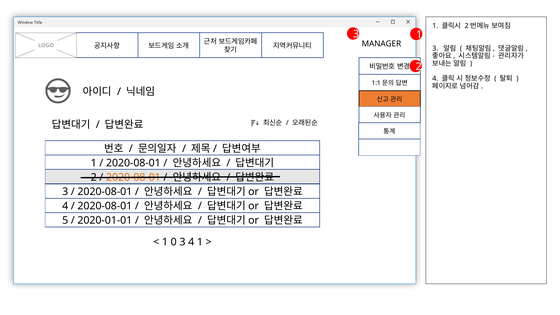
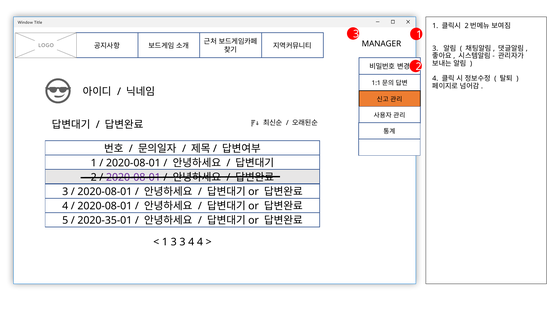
2020-08-01 at (133, 177) colour: orange -> purple
2020-01-01: 2020-01-01 -> 2020-35-01
1 0: 0 -> 3
4 1: 1 -> 4
